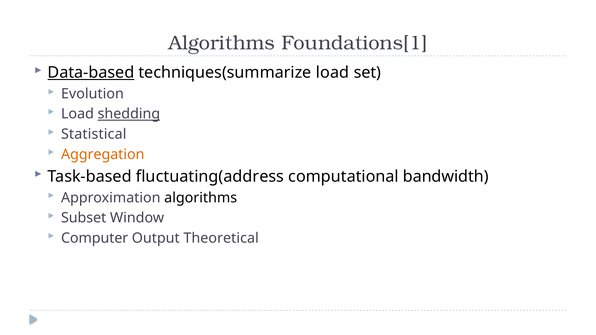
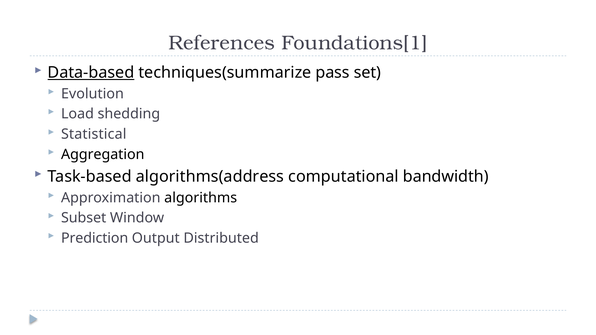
Algorithms at (222, 43): Algorithms -> References
techniques(summarize load: load -> pass
shedding underline: present -> none
Aggregation colour: orange -> black
fluctuating(address: fluctuating(address -> algorithms(address
Computer: Computer -> Prediction
Theoretical: Theoretical -> Distributed
